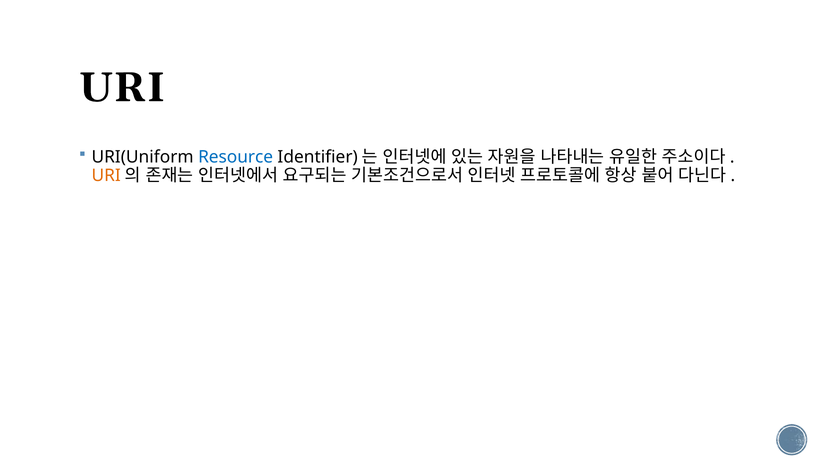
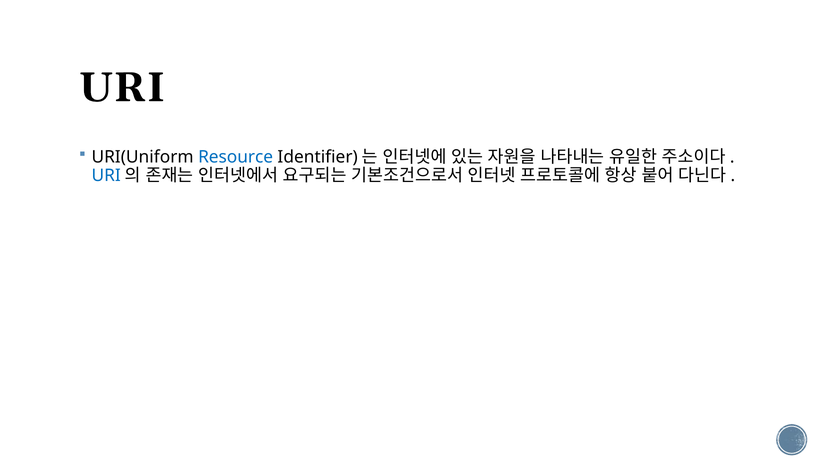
URI at (106, 175) colour: orange -> blue
